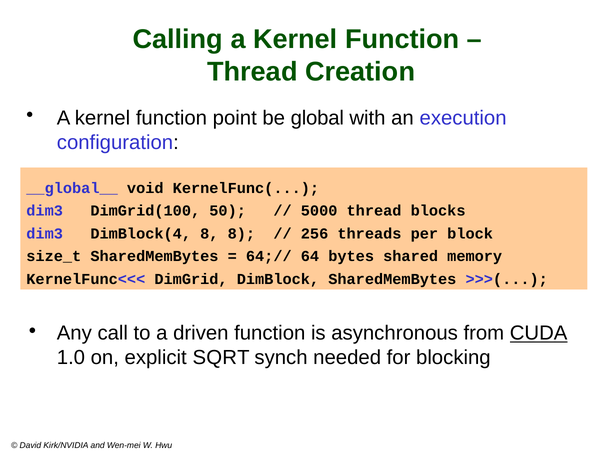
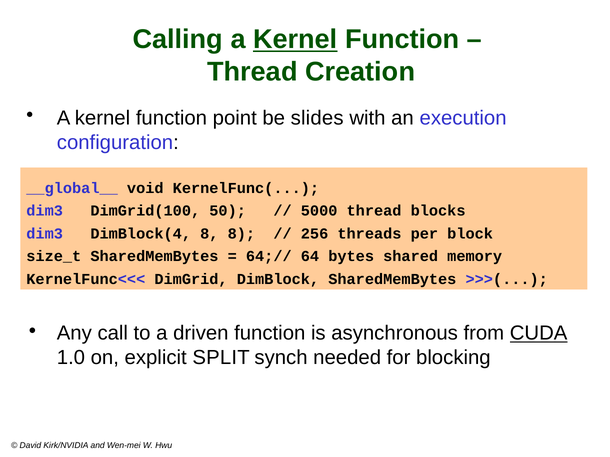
Kernel at (295, 40) underline: none -> present
global: global -> slides
SQRT: SQRT -> SPLIT
